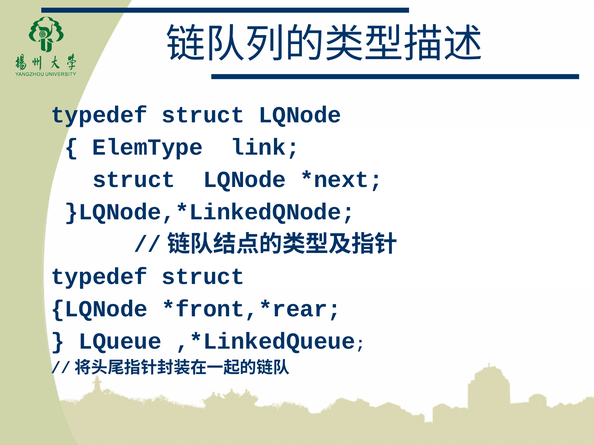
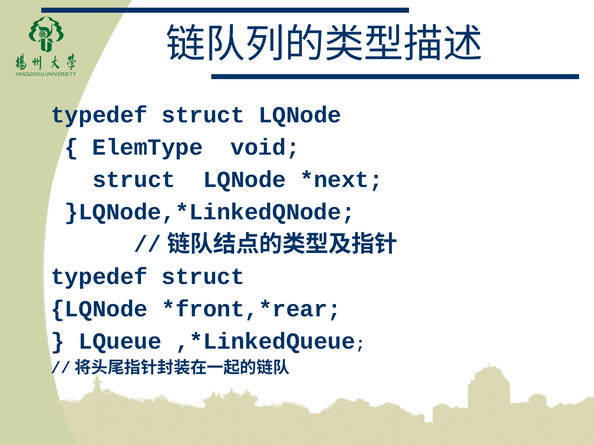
link: link -> void
